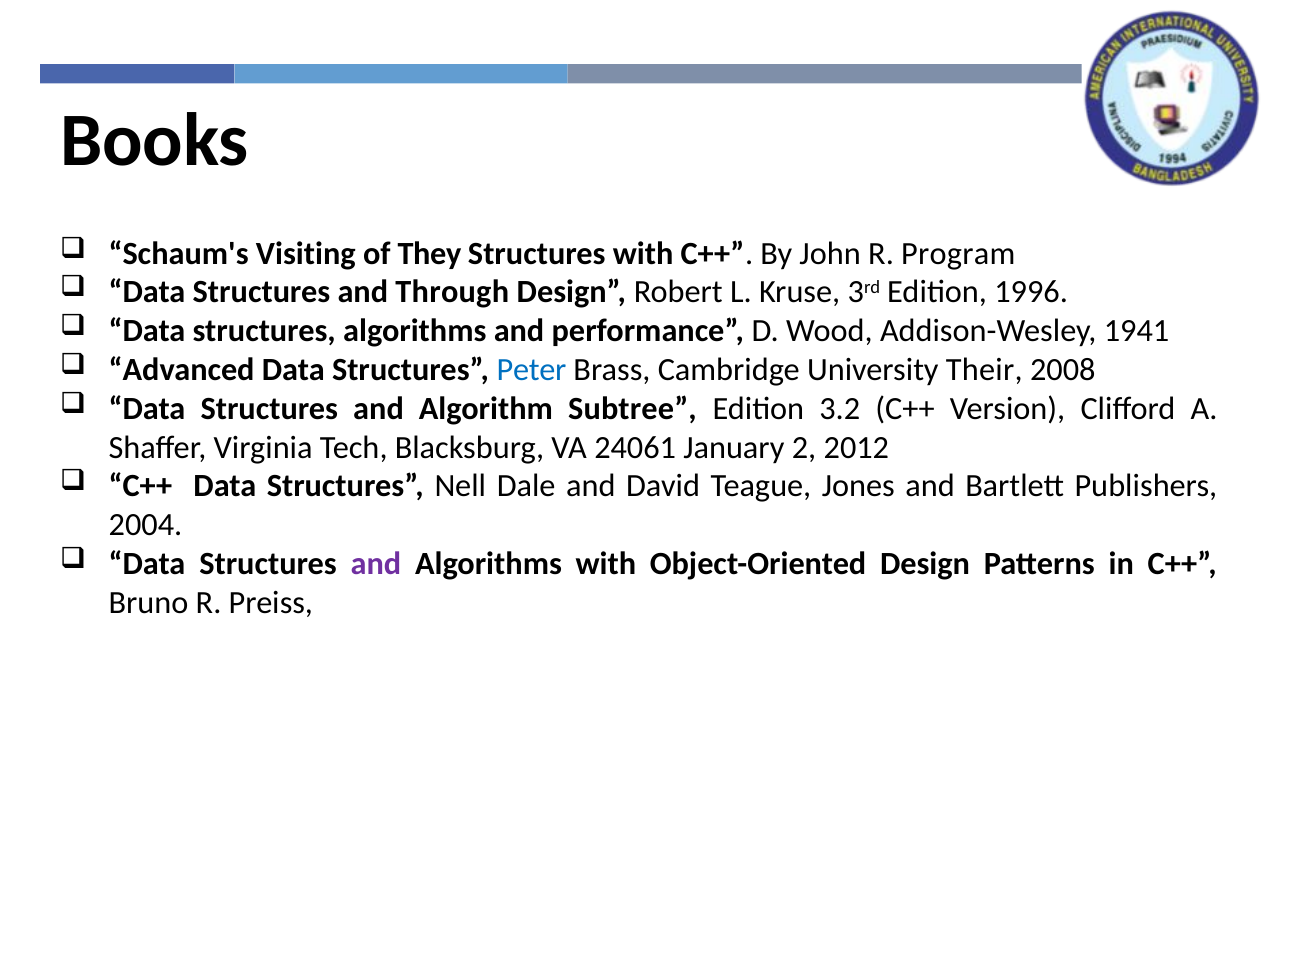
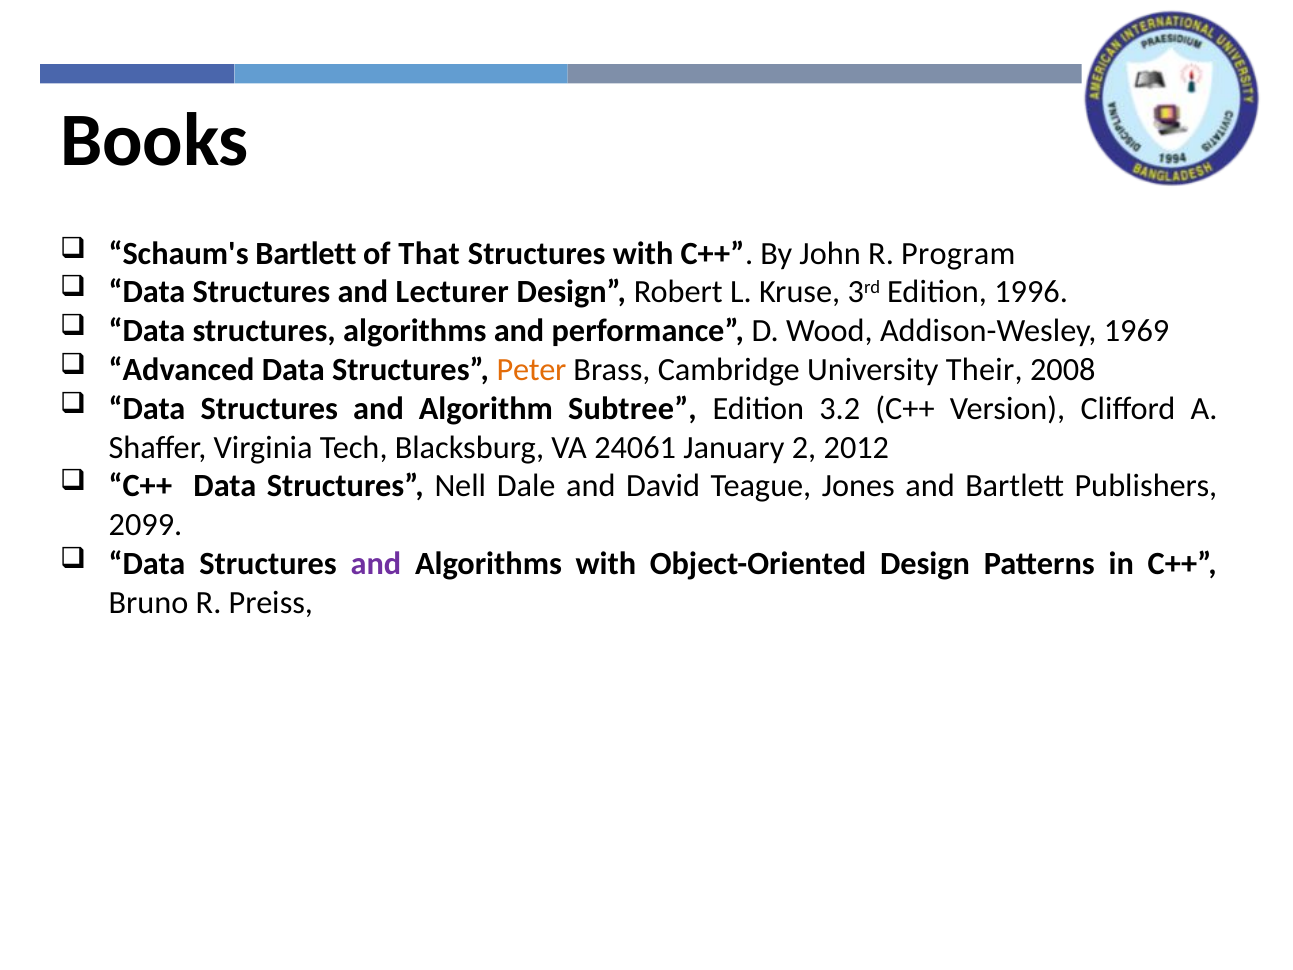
Schaum's Visiting: Visiting -> Bartlett
They: They -> That
Through: Through -> Lecturer
1941: 1941 -> 1969
Peter colour: blue -> orange
2004: 2004 -> 2099
